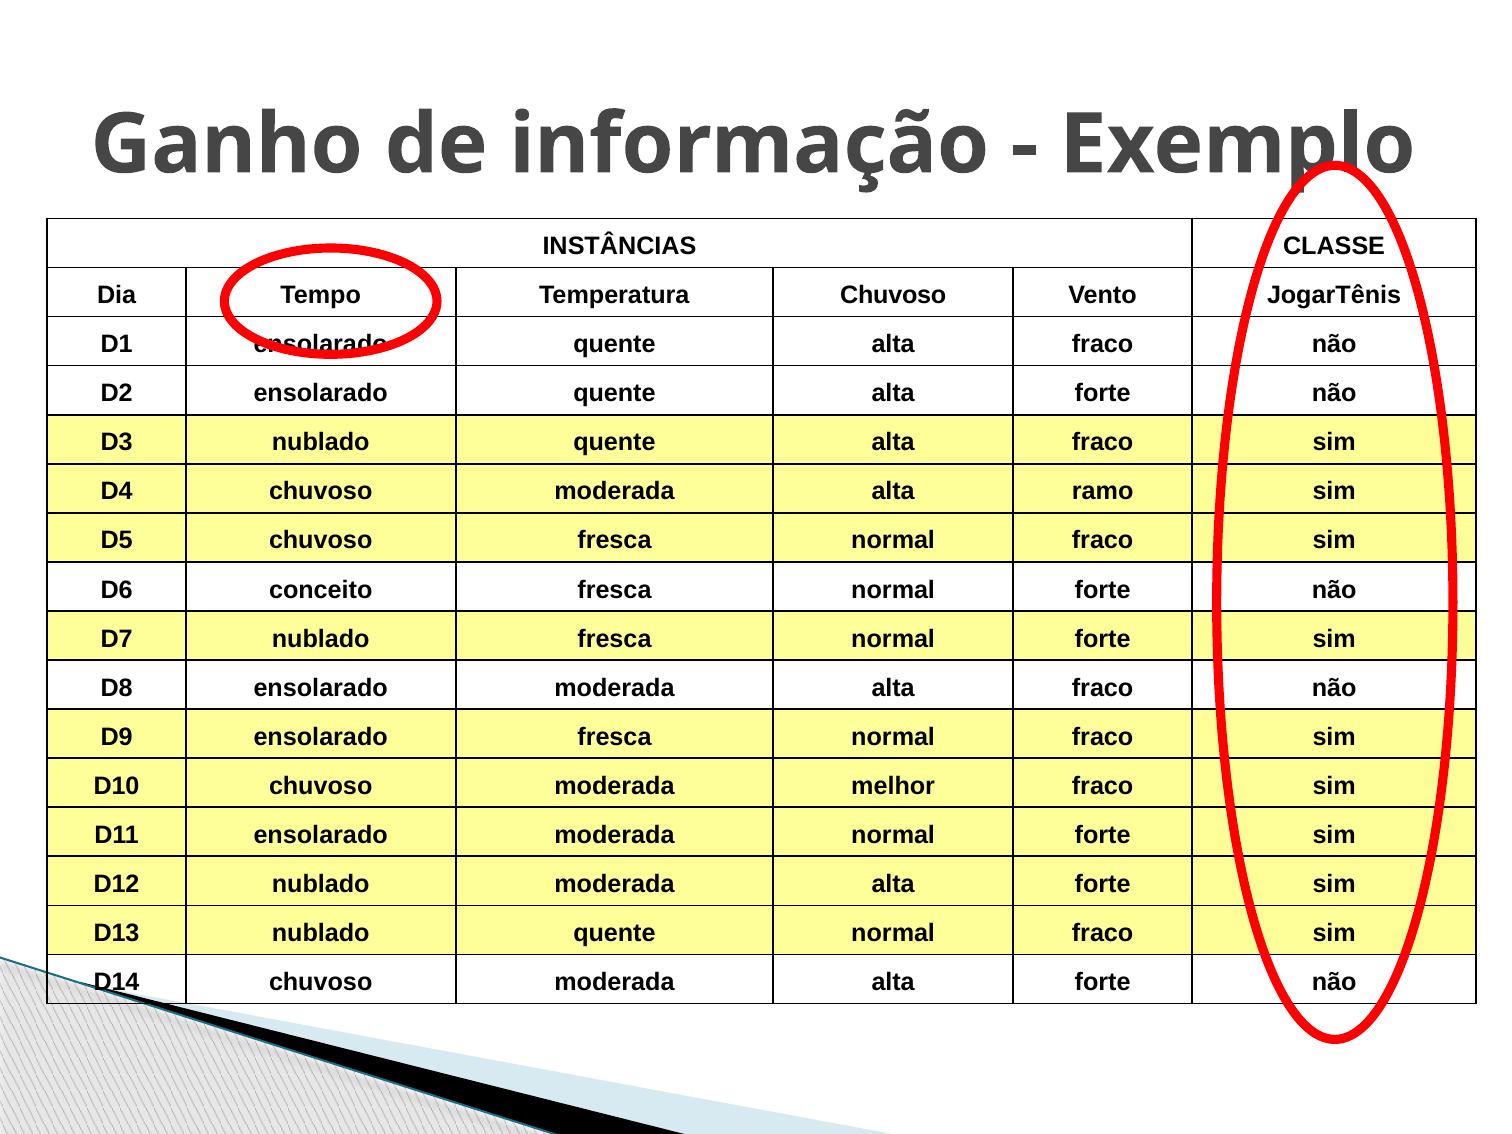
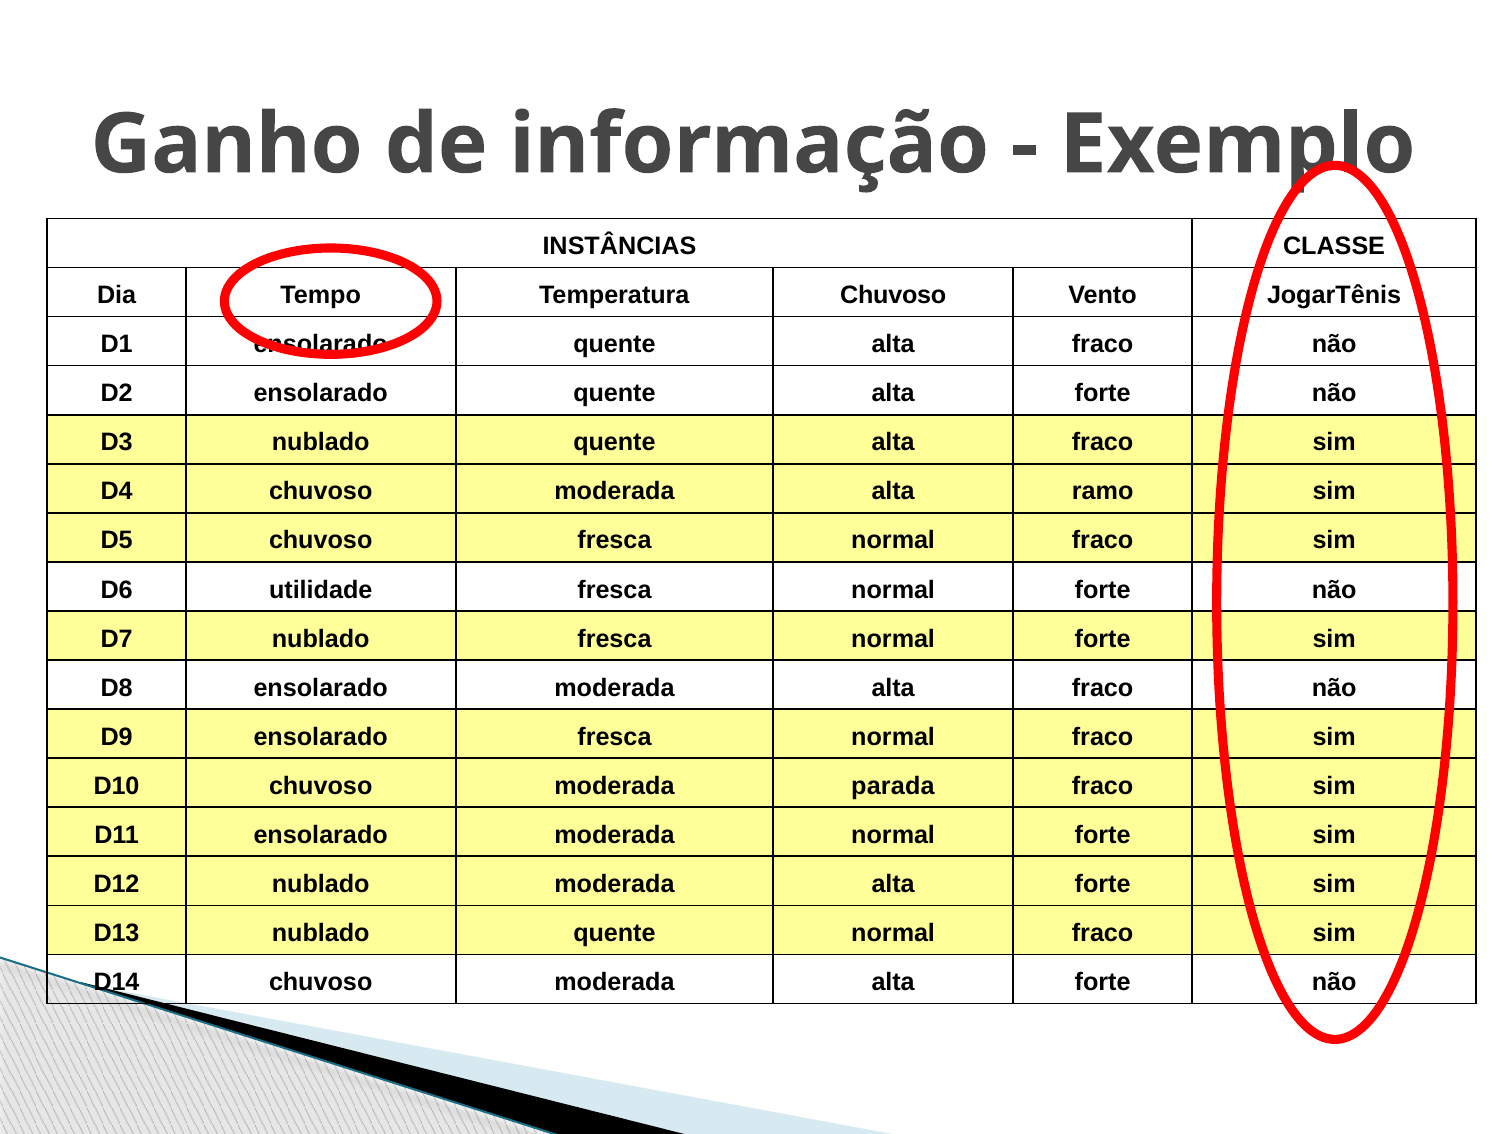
conceito: conceito -> utilidade
melhor: melhor -> parada
